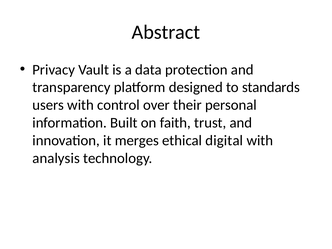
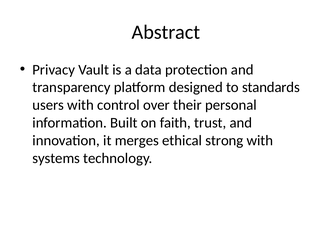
digital: digital -> strong
analysis: analysis -> systems
